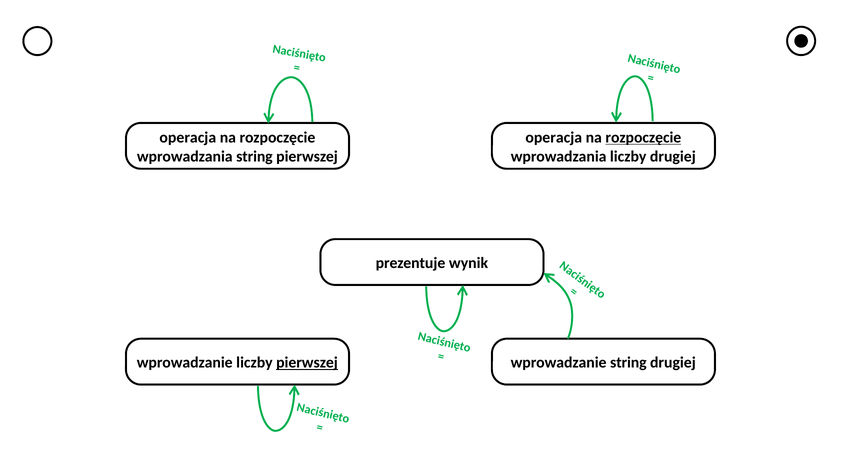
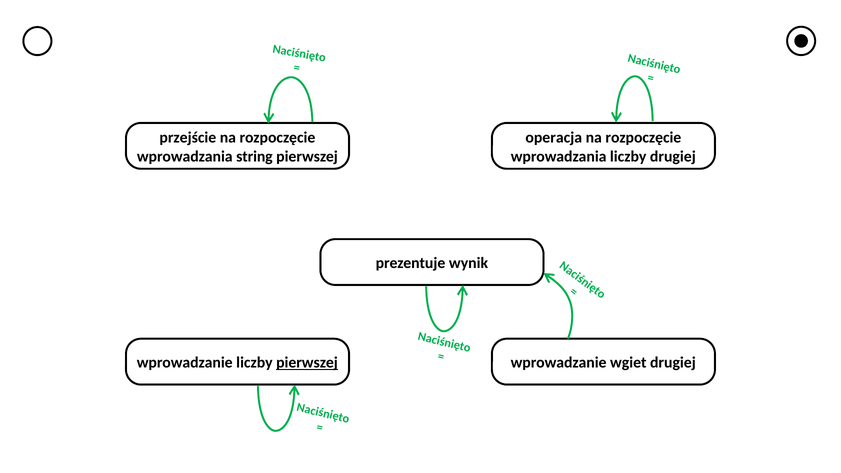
operacja at (188, 137): operacja -> przejście
rozpoczęcie at (643, 137) underline: present -> none
wprowadzanie string: string -> wgiet
